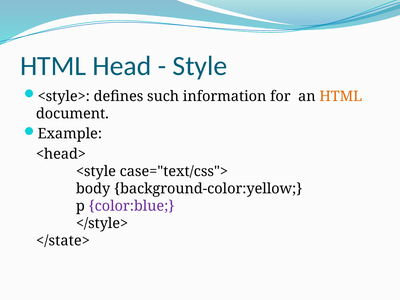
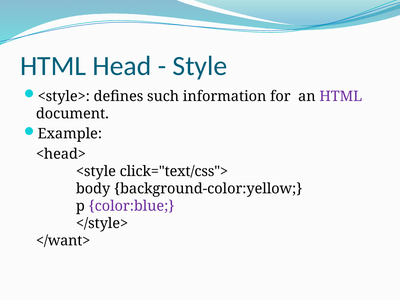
HTML at (341, 96) colour: orange -> purple
case="text/css">: case="text/css"> -> click="text/css">
</state>: </state> -> </want>
